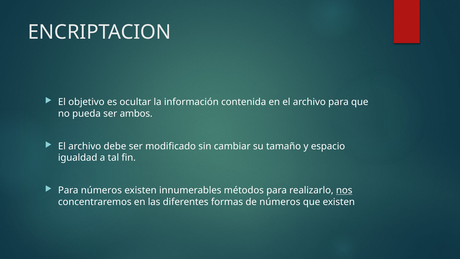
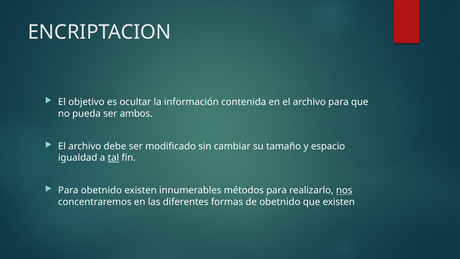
tal underline: none -> present
Para números: números -> obetnido
de números: números -> obetnido
